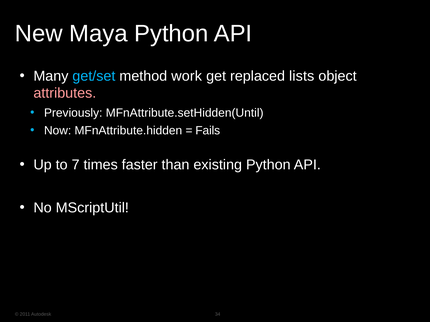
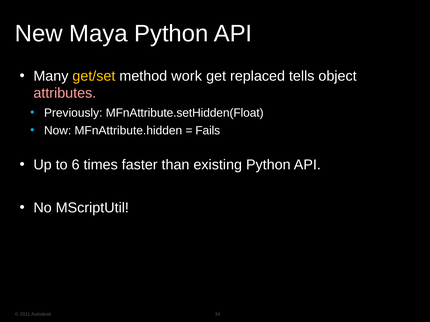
get/set colour: light blue -> yellow
lists: lists -> tells
MFnAttribute.setHidden(Until: MFnAttribute.setHidden(Until -> MFnAttribute.setHidden(Float
7: 7 -> 6
